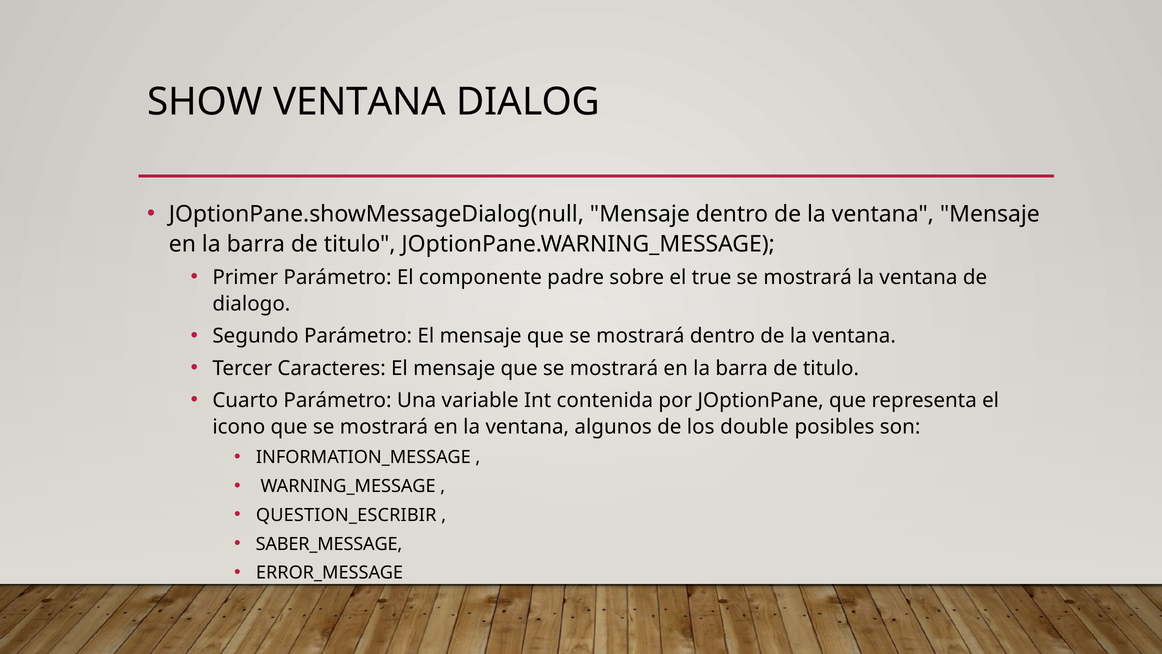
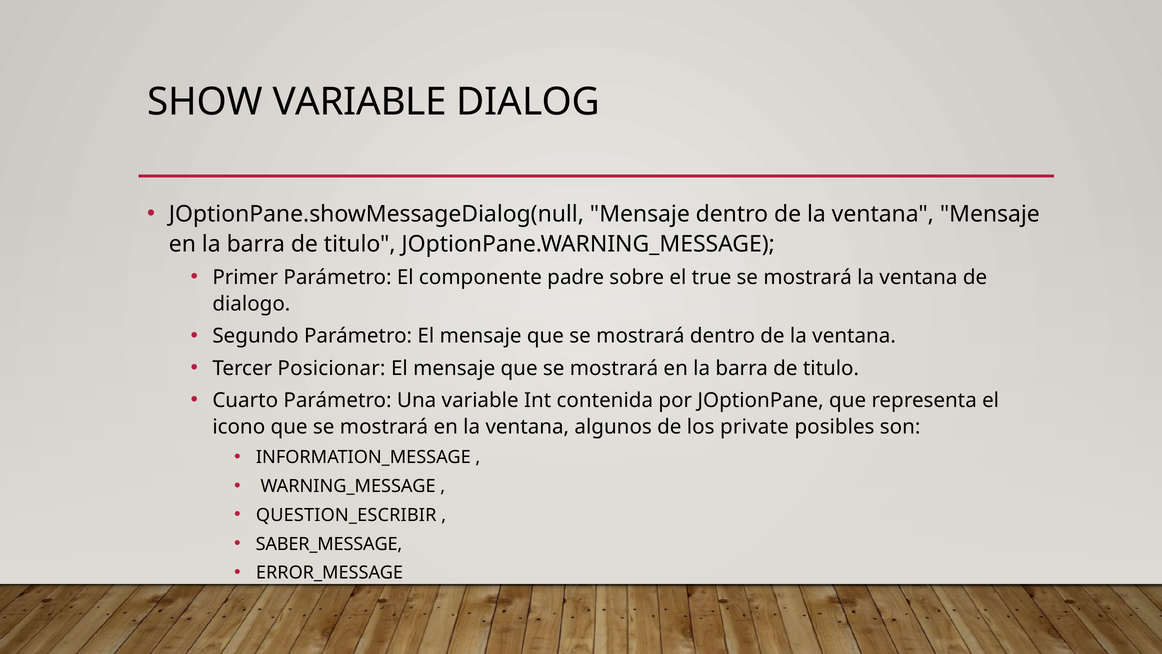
SHOW VENTANA: VENTANA -> VARIABLE
Caracteres: Caracteres -> Posicionar
double: double -> private
